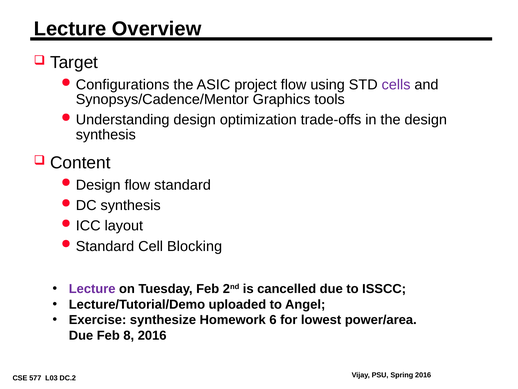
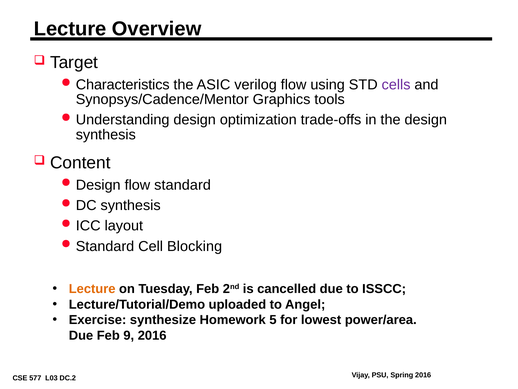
Configurations: Configurations -> Characteristics
project: project -> verilog
Lecture at (92, 289) colour: purple -> orange
6: 6 -> 5
8: 8 -> 9
